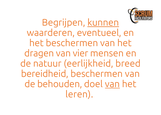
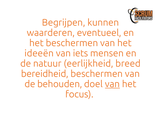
kunnen underline: present -> none
dragen: dragen -> ideeën
vier: vier -> iets
leren: leren -> focus
